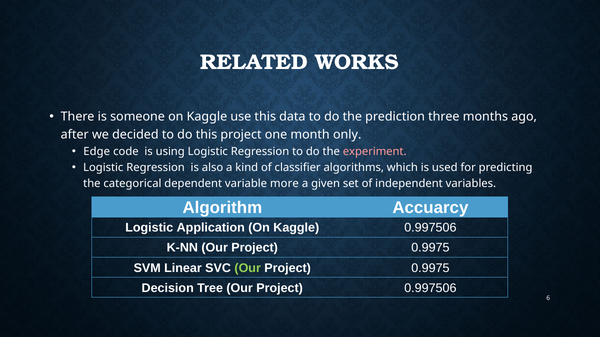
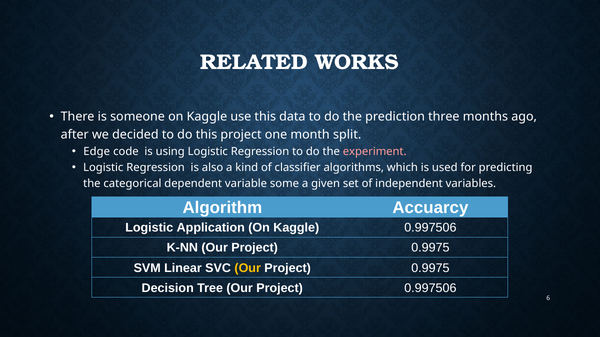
only: only -> split
more: more -> some
Our at (248, 268) colour: light green -> yellow
